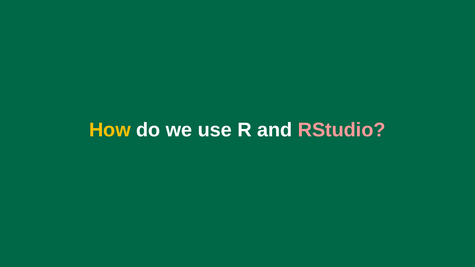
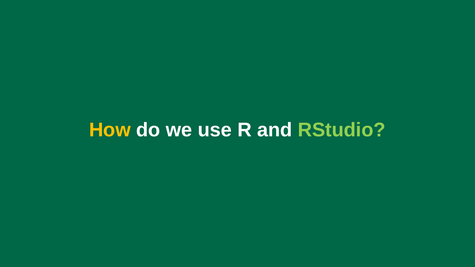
RStudio colour: pink -> light green
